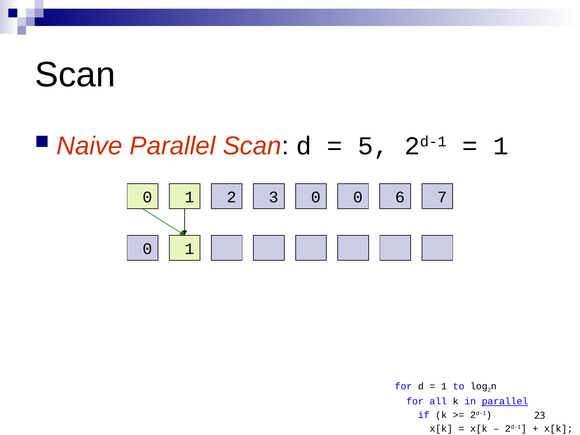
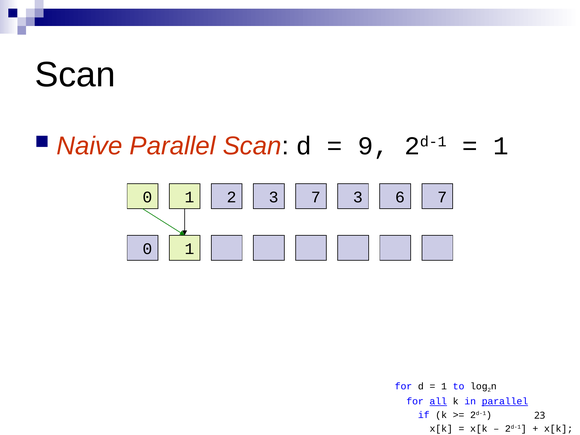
5: 5 -> 9
3 0: 0 -> 7
0 1 0: 0 -> 3
all underline: none -> present
